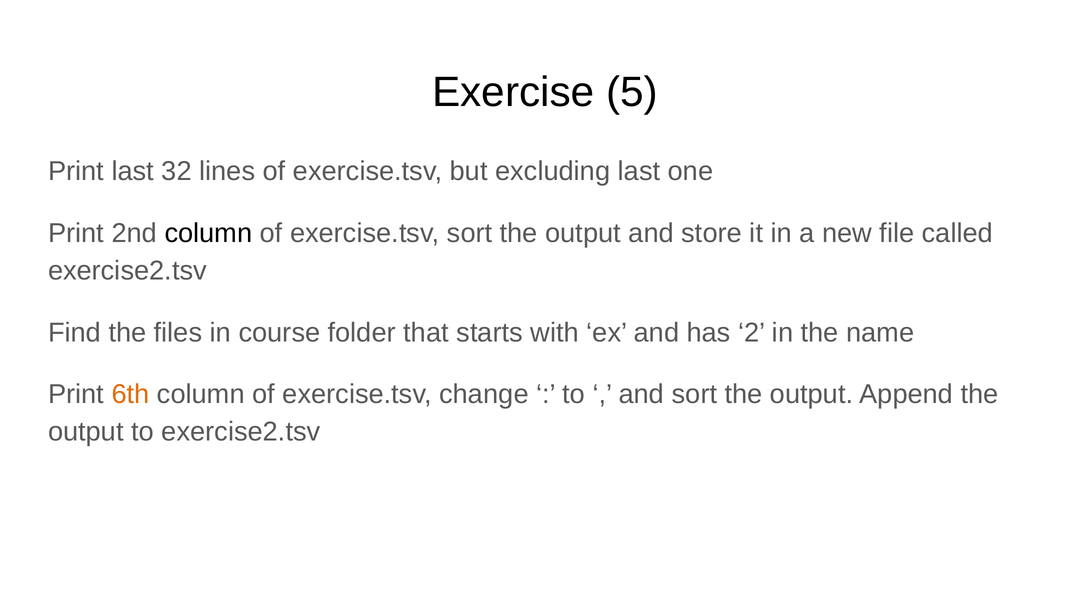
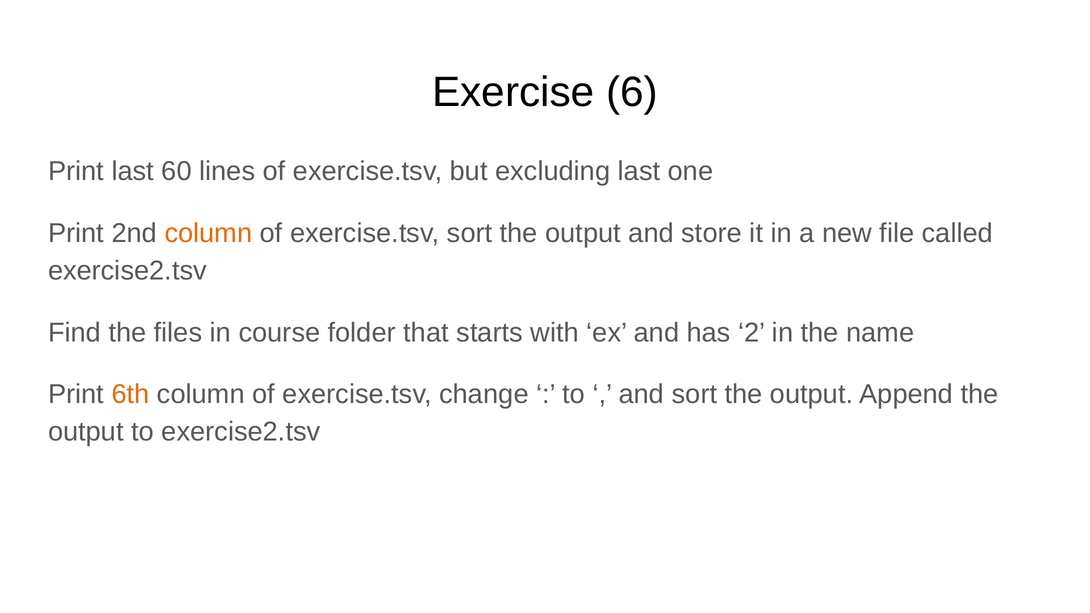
5: 5 -> 6
32: 32 -> 60
column at (208, 233) colour: black -> orange
